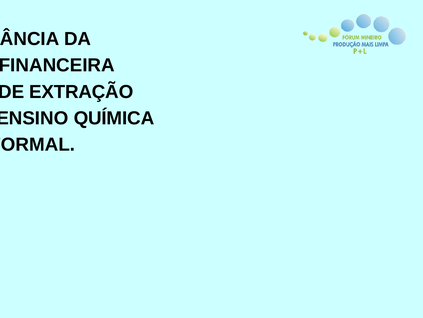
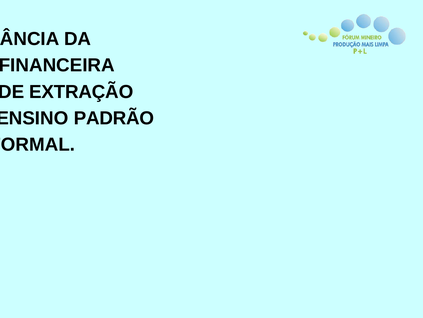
QUÍMICA: QUÍMICA -> PADRÃO
